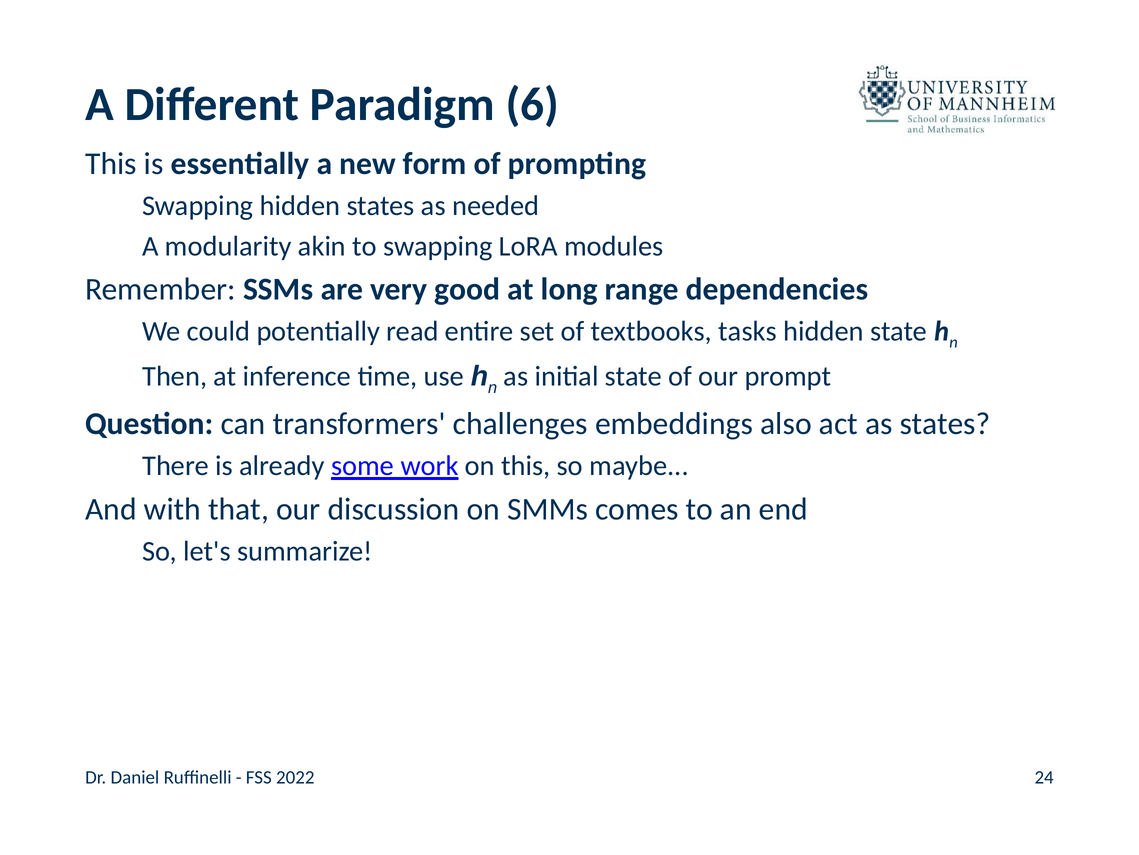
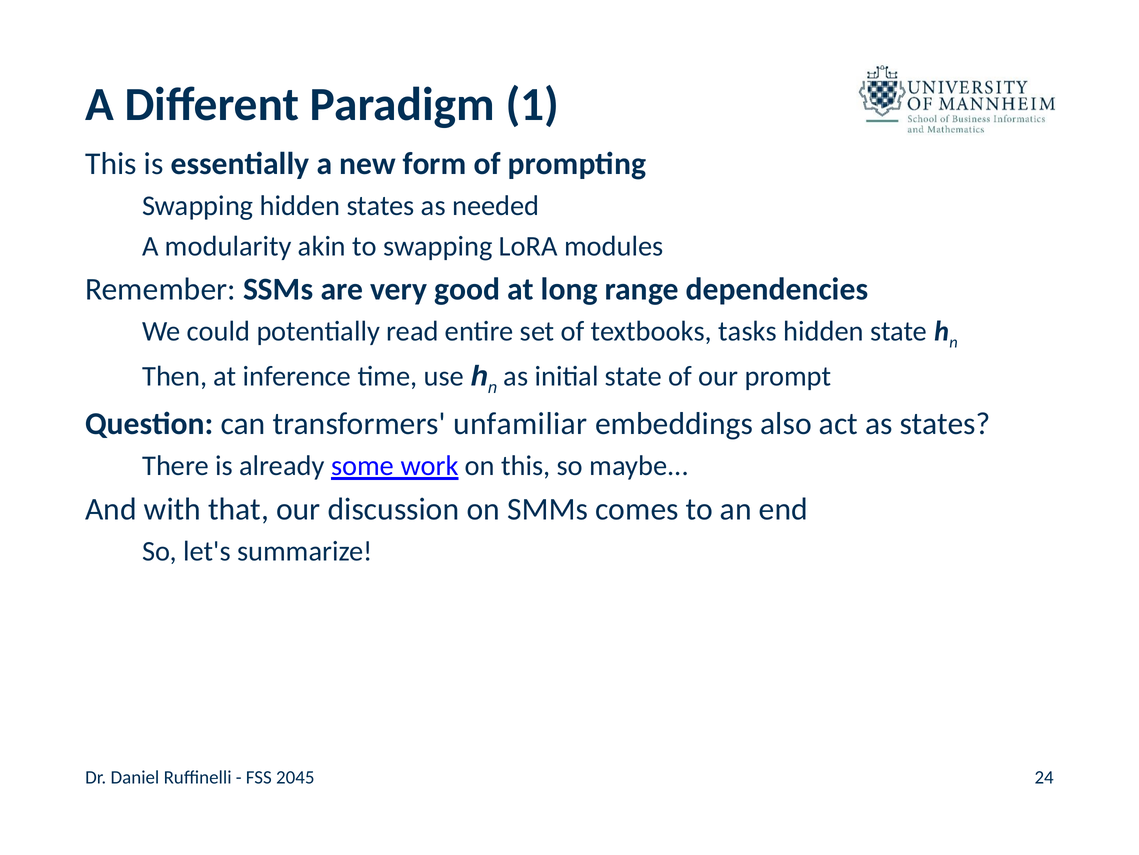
6: 6 -> 1
challenges: challenges -> unfamiliar
2022: 2022 -> 2045
